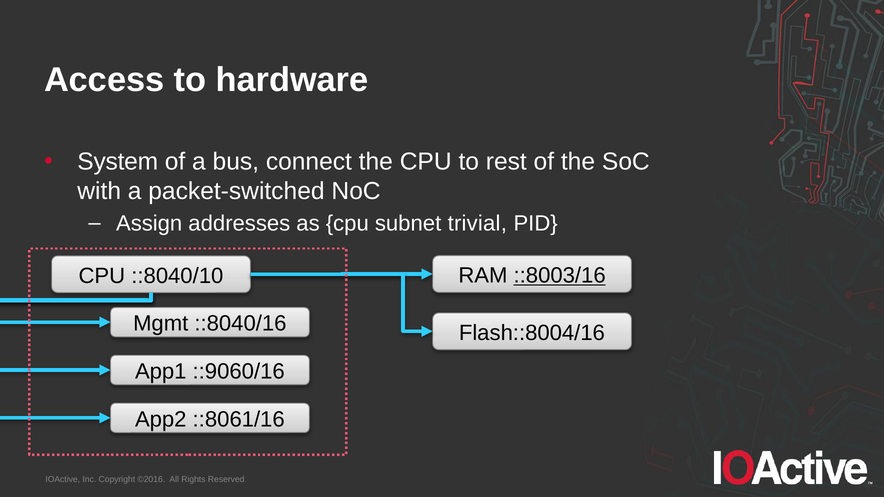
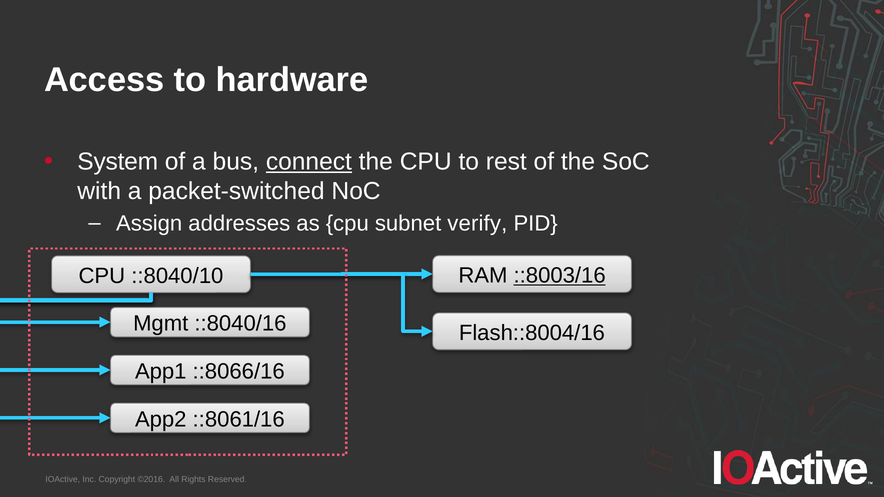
connect underline: none -> present
trivial: trivial -> verify
::9060/16: ::9060/16 -> ::8066/16
